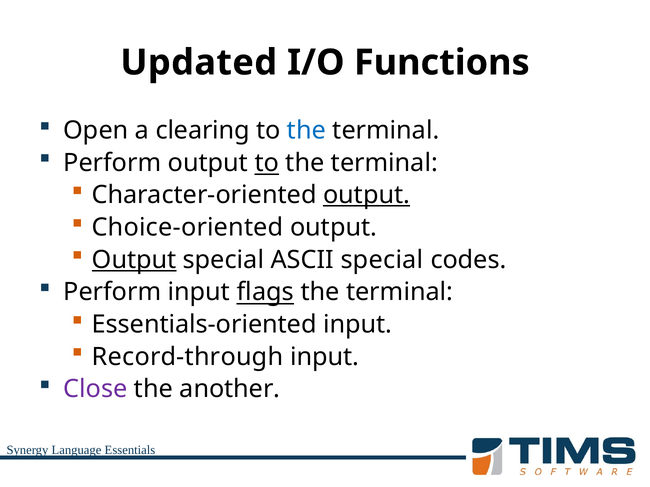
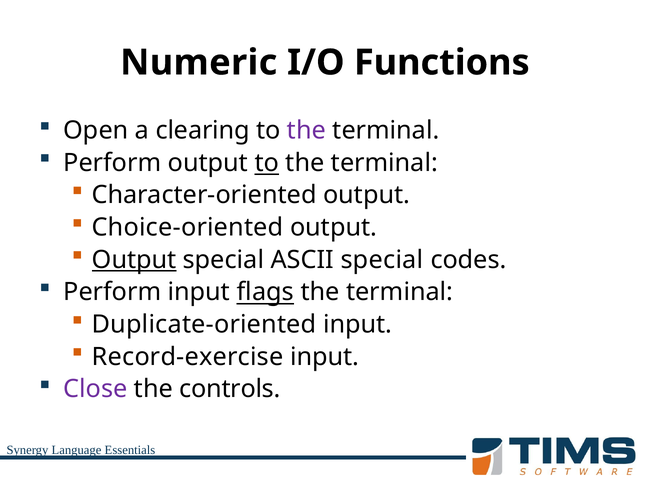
Updated: Updated -> Numeric
the at (306, 131) colour: blue -> purple
output at (367, 195) underline: present -> none
Essentials-oriented: Essentials-oriented -> Duplicate-oriented
Record-through: Record-through -> Record-exercise
another: another -> controls
